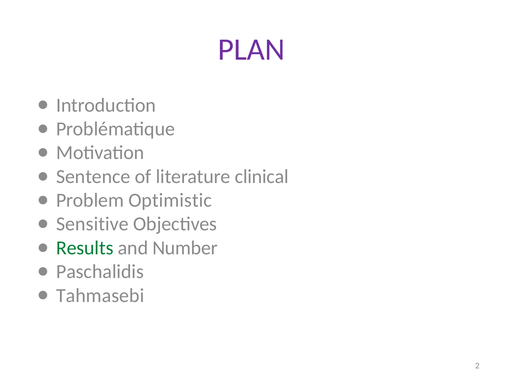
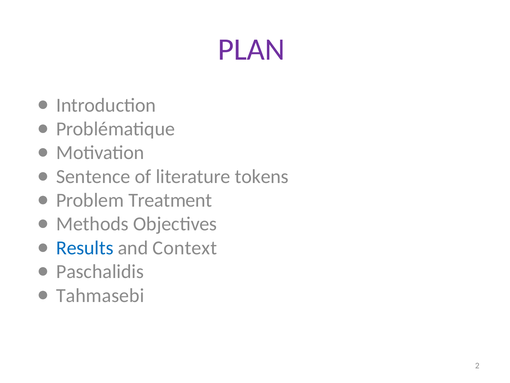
clinical: clinical -> tokens
Optimistic: Optimistic -> Treatment
Sensitive: Sensitive -> Methods
Results colour: green -> blue
Number: Number -> Context
